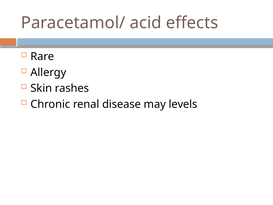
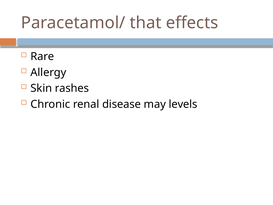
acid: acid -> that
